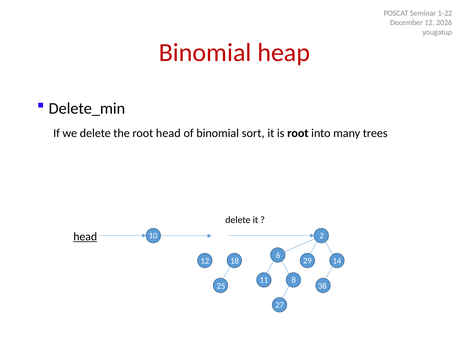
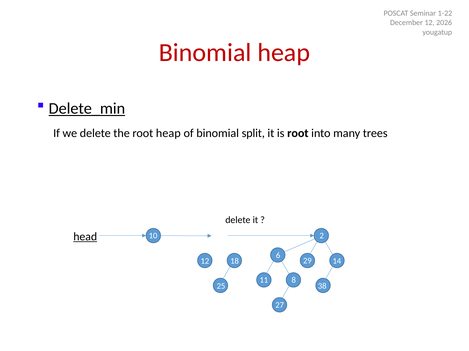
Delete_min underline: none -> present
root head: head -> heap
sort: sort -> split
